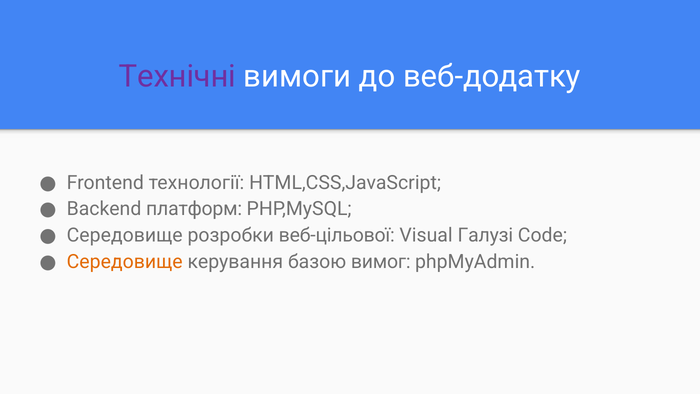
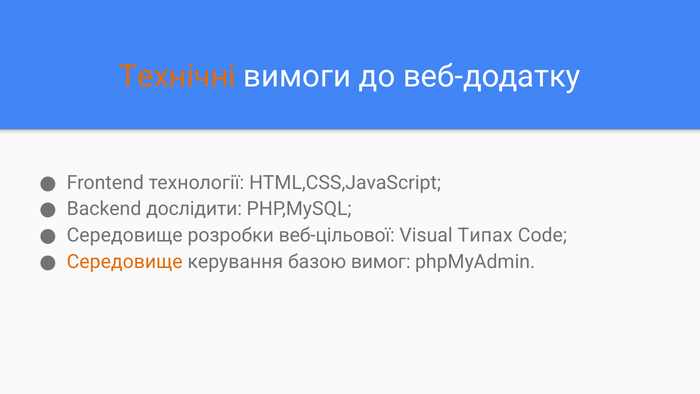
Технічні colour: purple -> orange
платформ: платформ -> дослідити
Галузі: Галузі -> Типах
